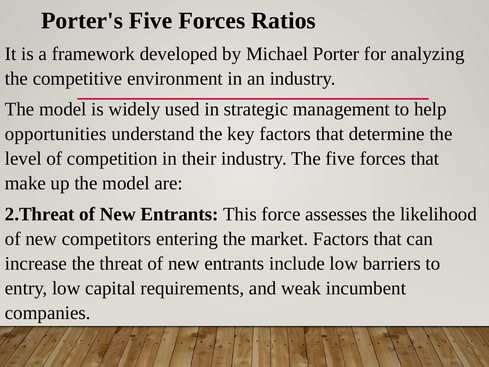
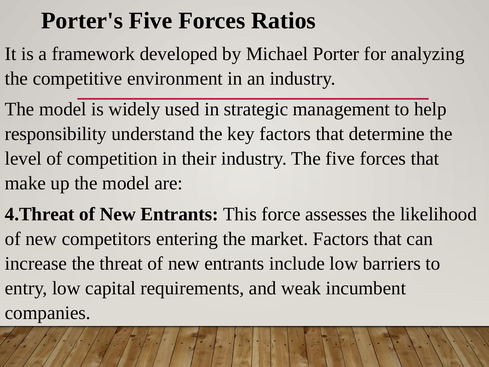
opportunities: opportunities -> responsibility
2.Threat: 2.Threat -> 4.Threat
